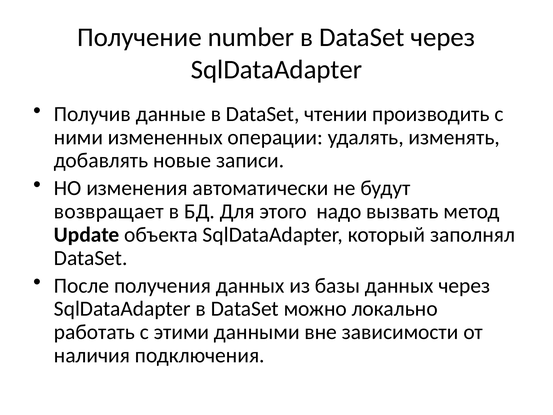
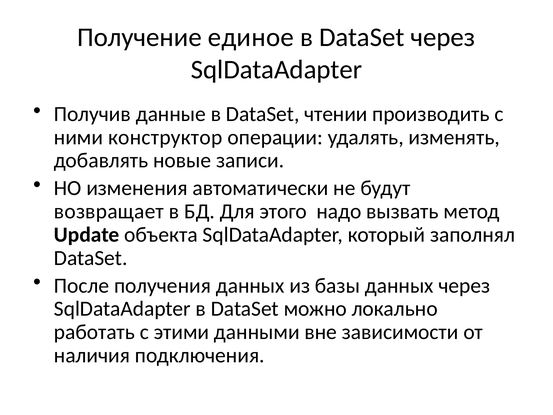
number: number -> единое
измененных: измененных -> конструктор
